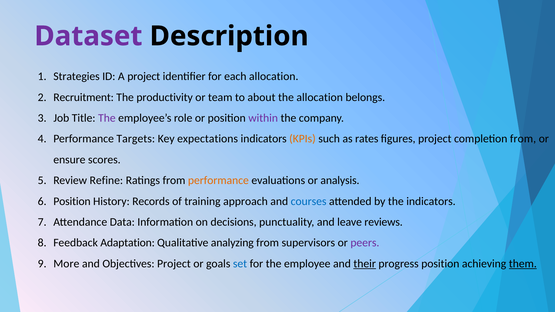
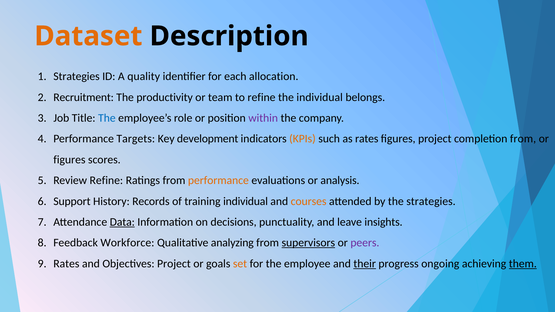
Dataset colour: purple -> orange
A project: project -> quality
to about: about -> refine
the allocation: allocation -> individual
The at (107, 118) colour: purple -> blue
expectations: expectations -> development
ensure at (69, 160): ensure -> figures
Position at (72, 201): Position -> Support
training approach: approach -> individual
courses colour: blue -> orange
the indicators: indicators -> strategies
Data underline: none -> present
reviews: reviews -> insights
Adaptation: Adaptation -> Workforce
supervisors underline: none -> present
More at (66, 264): More -> Rates
set colour: blue -> orange
progress position: position -> ongoing
